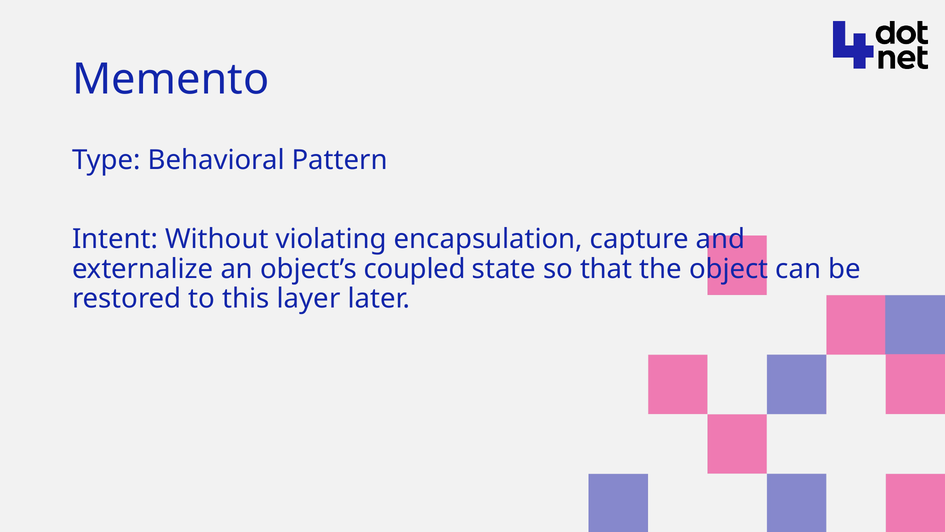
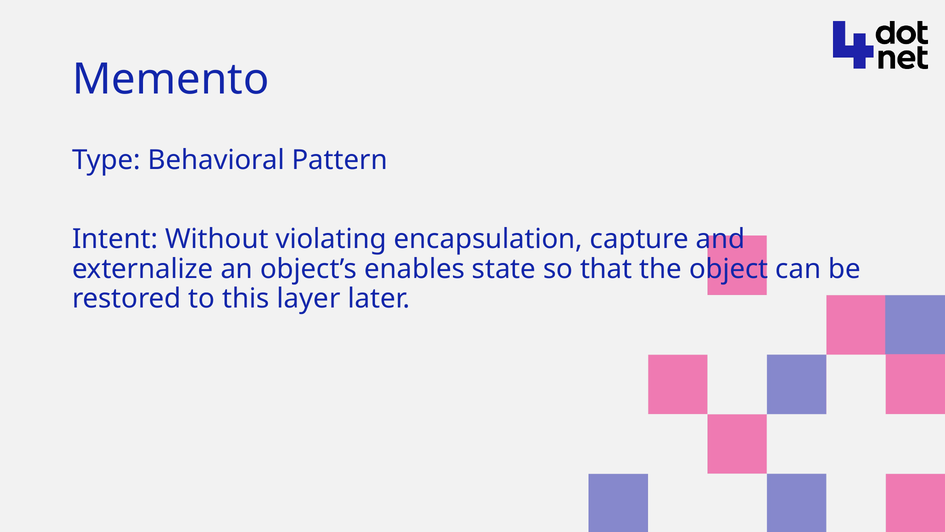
coupled: coupled -> enables
